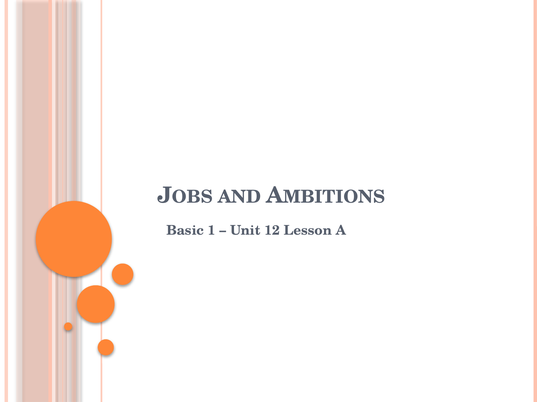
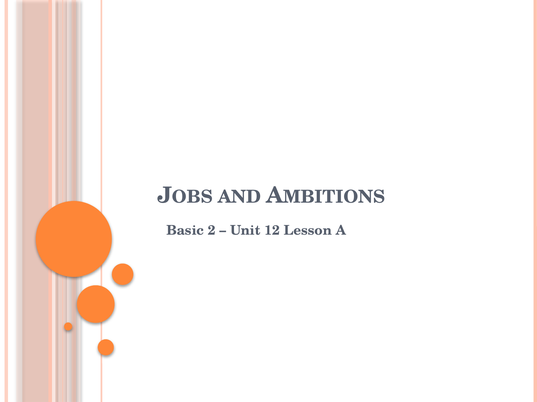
1: 1 -> 2
